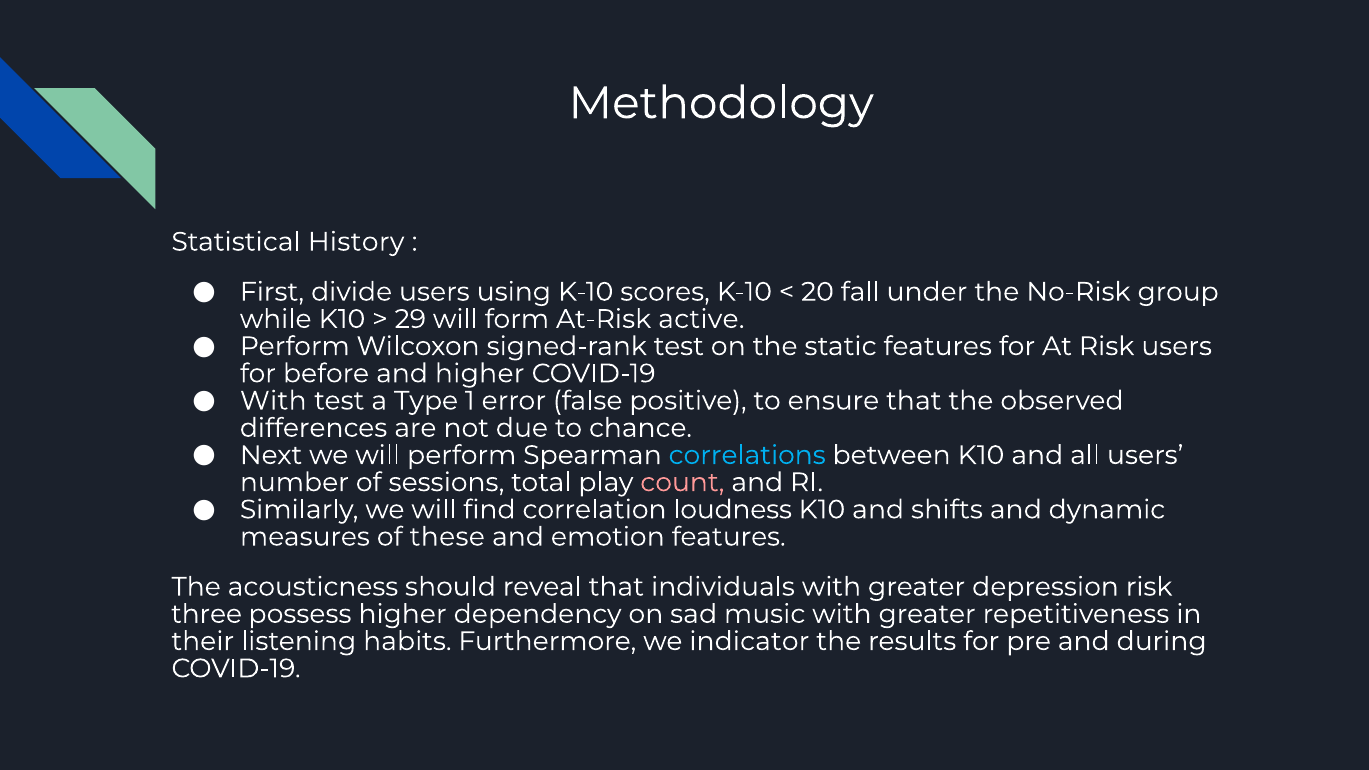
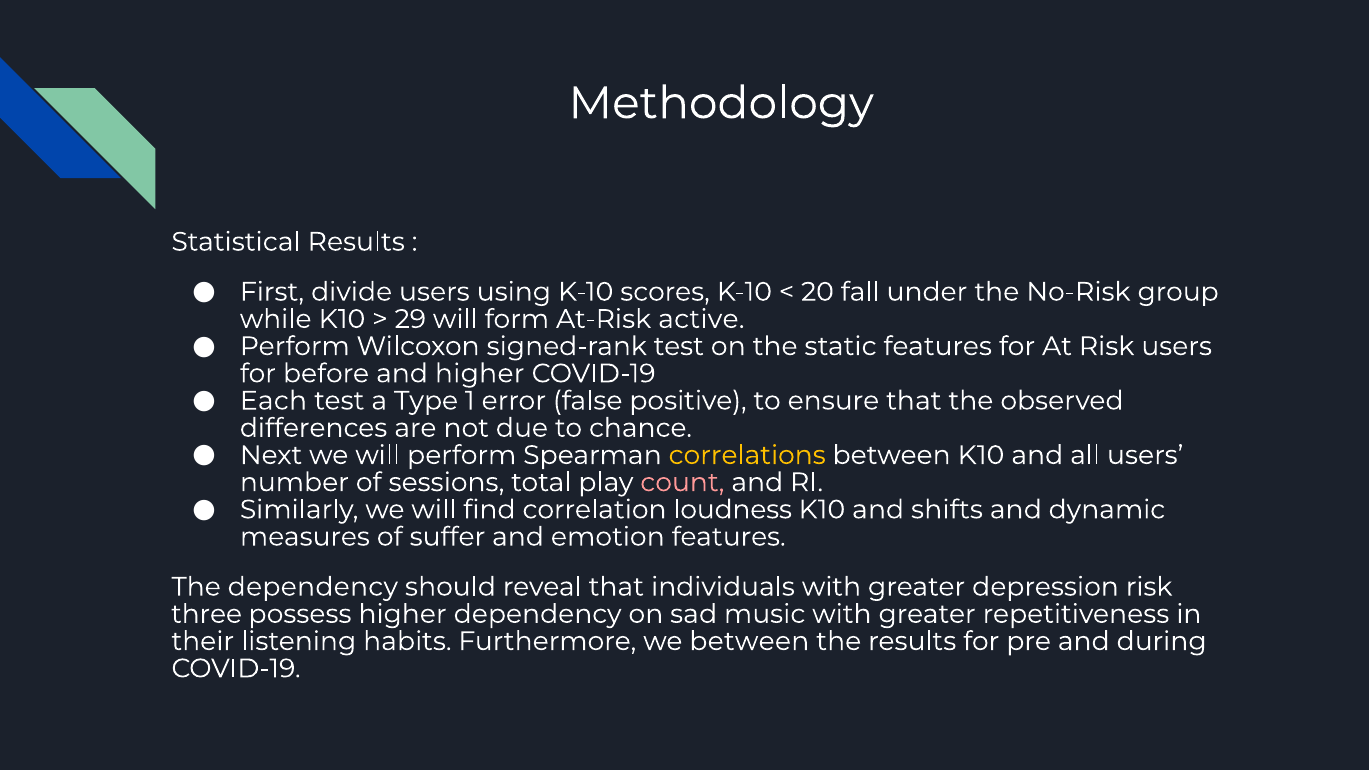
Statistical History: History -> Results
With at (273, 401): With -> Each
correlations colour: light blue -> yellow
these: these -> suffer
The acousticness: acousticness -> dependency
we indicator: indicator -> between
